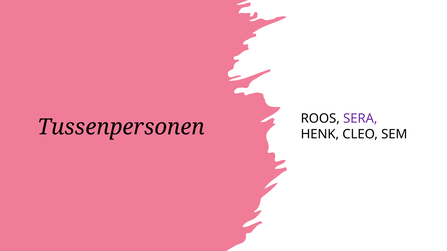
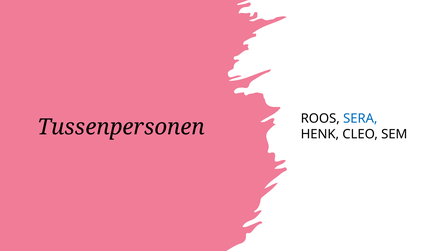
SERA colour: purple -> blue
